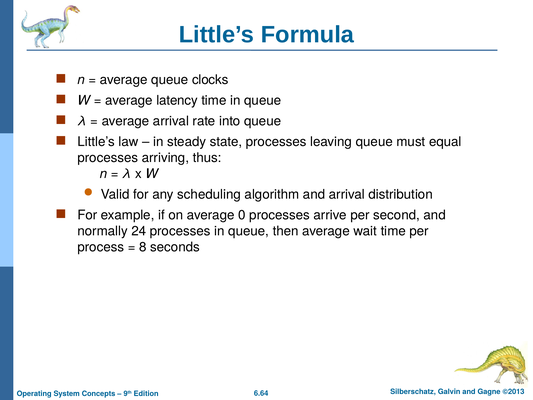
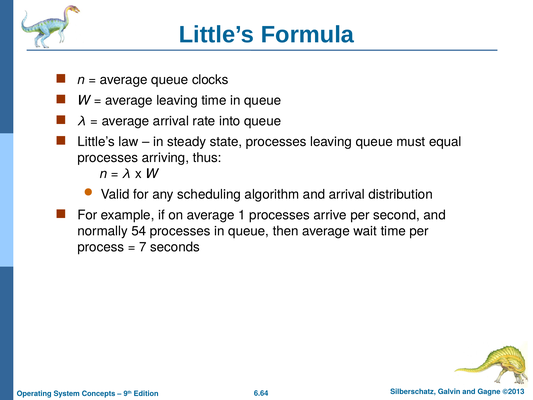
average latency: latency -> leaving
0: 0 -> 1
24: 24 -> 54
8: 8 -> 7
